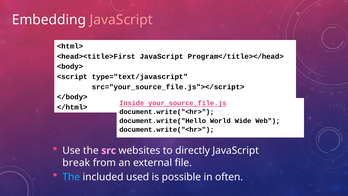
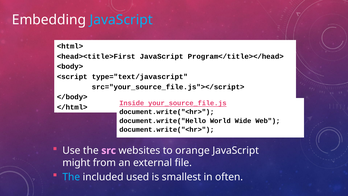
JavaScript at (121, 20) colour: pink -> light blue
directly: directly -> orange
break: break -> might
possible: possible -> smallest
